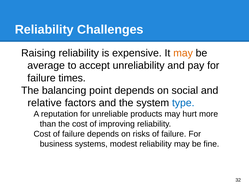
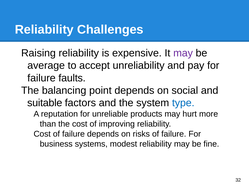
may at (183, 53) colour: orange -> purple
times: times -> faults
relative: relative -> suitable
